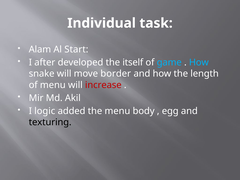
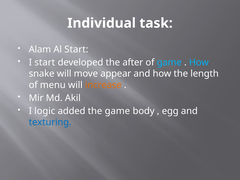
I after: after -> start
itself: itself -> after
border: border -> appear
increase colour: red -> orange
the menu: menu -> game
texturing colour: black -> blue
